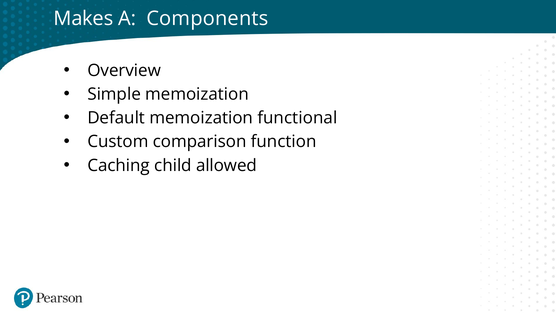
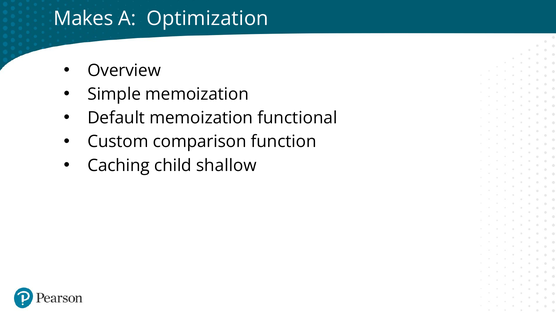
Components: Components -> Optimization
allowed: allowed -> shallow
